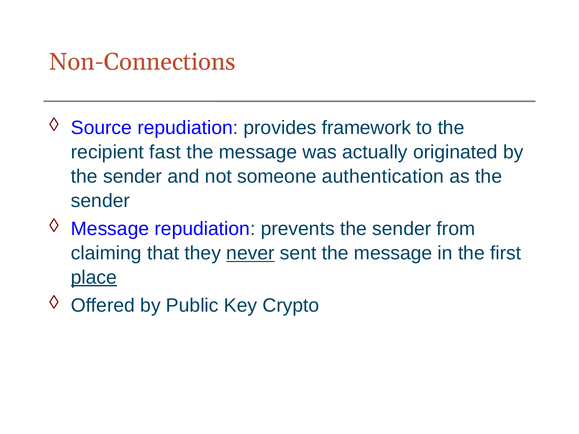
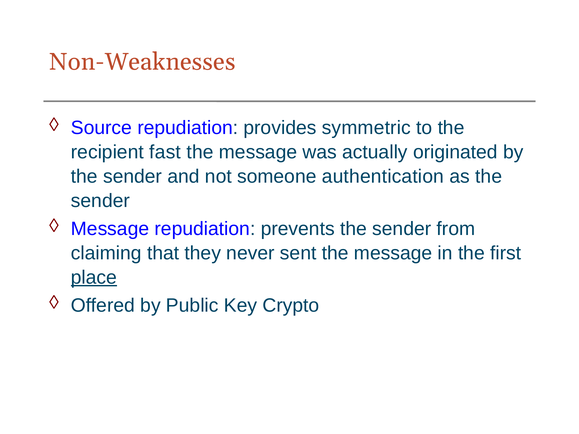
Non-Connections: Non-Connections -> Non-Weaknesses
framework: framework -> symmetric
never underline: present -> none
